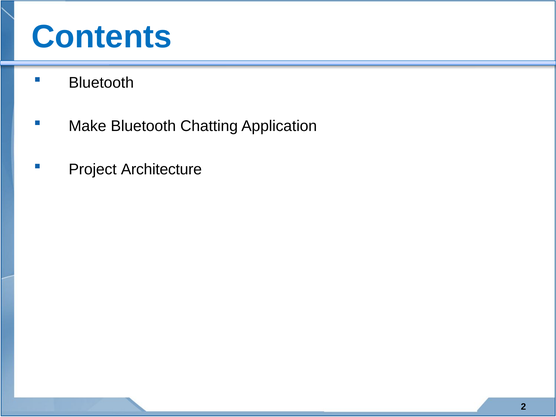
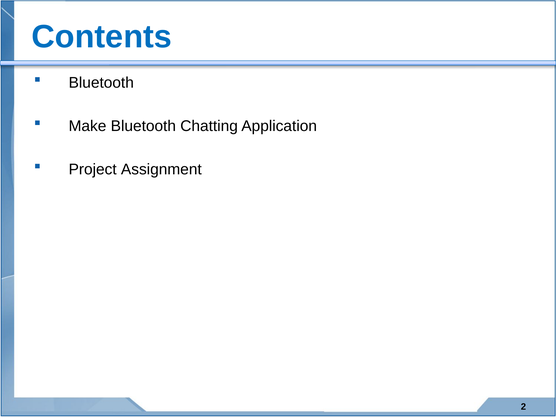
Architecture: Architecture -> Assignment
